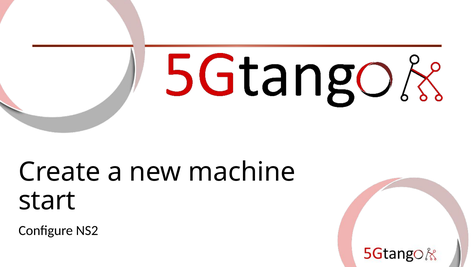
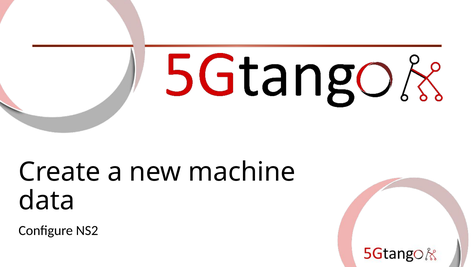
start: start -> data
